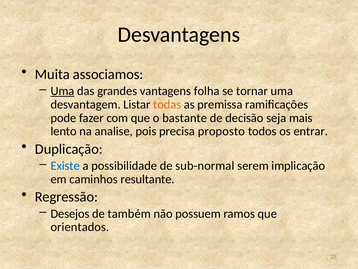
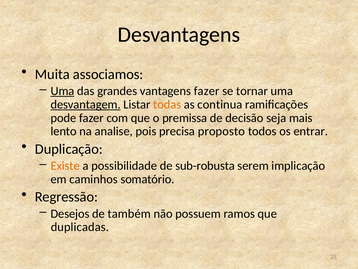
vantagens folha: folha -> fazer
desvantagem underline: none -> present
premissa: premissa -> continua
bastante: bastante -> premissa
Existe colour: blue -> orange
sub-normal: sub-normal -> sub-robusta
resultante: resultante -> somatório
orientados: orientados -> duplicadas
